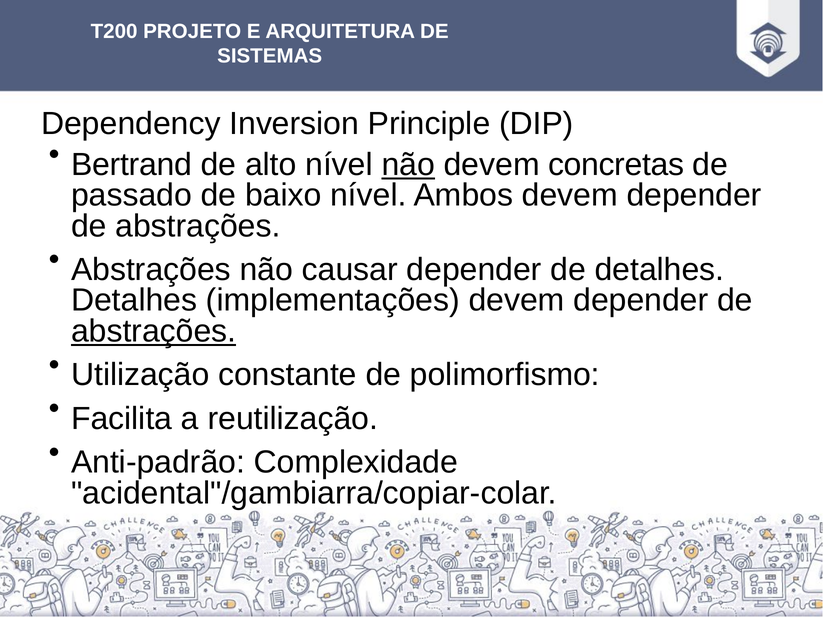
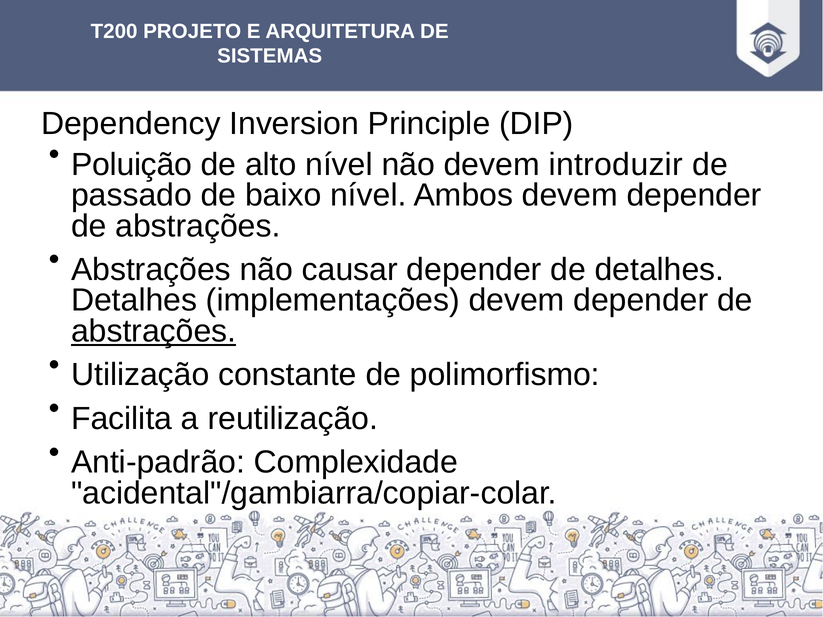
Bertrand: Bertrand -> Poluição
não at (408, 165) underline: present -> none
concretas: concretas -> introduzir
